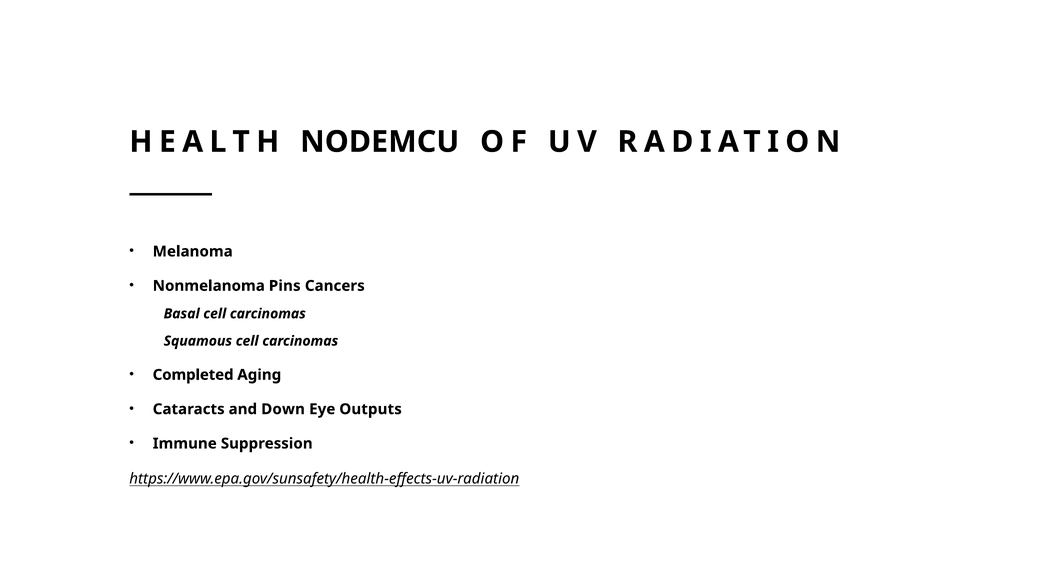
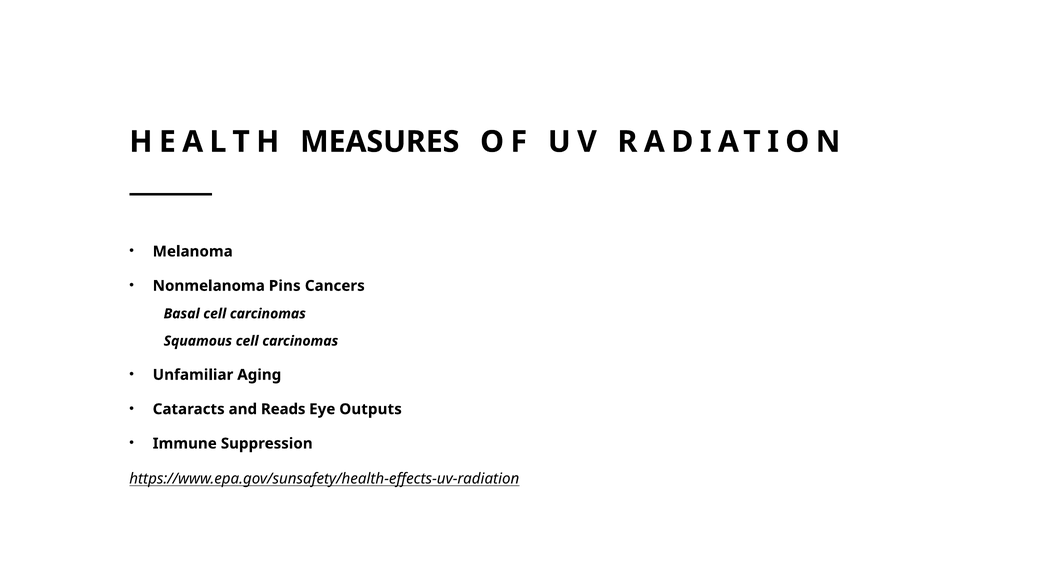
NODEMCU: NODEMCU -> MEASURES
Completed: Completed -> Unfamiliar
Down: Down -> Reads
